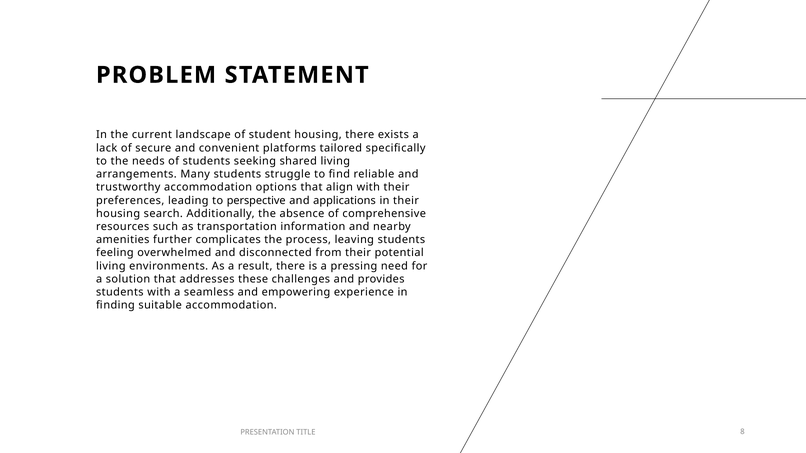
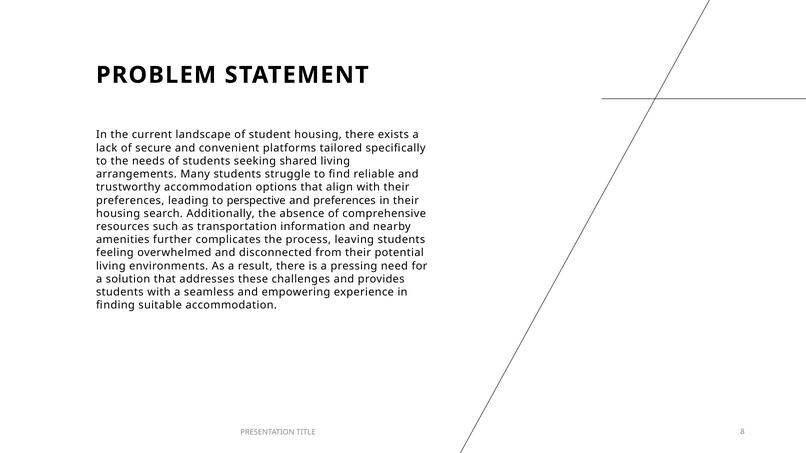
and applications: applications -> preferences
